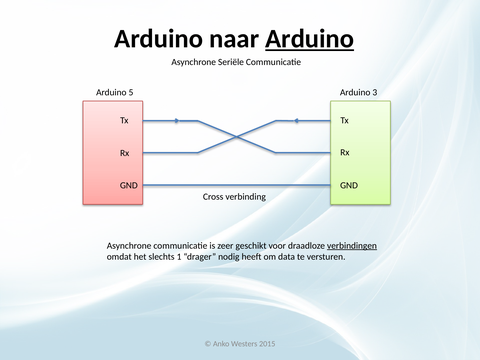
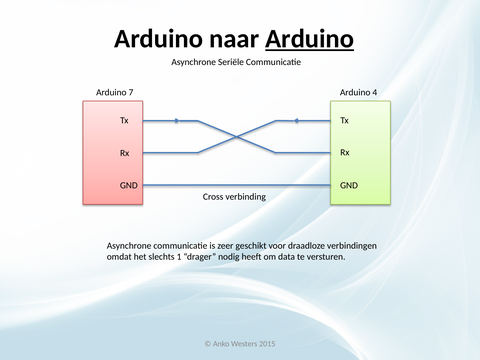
5: 5 -> 7
3: 3 -> 4
verbindingen underline: present -> none
